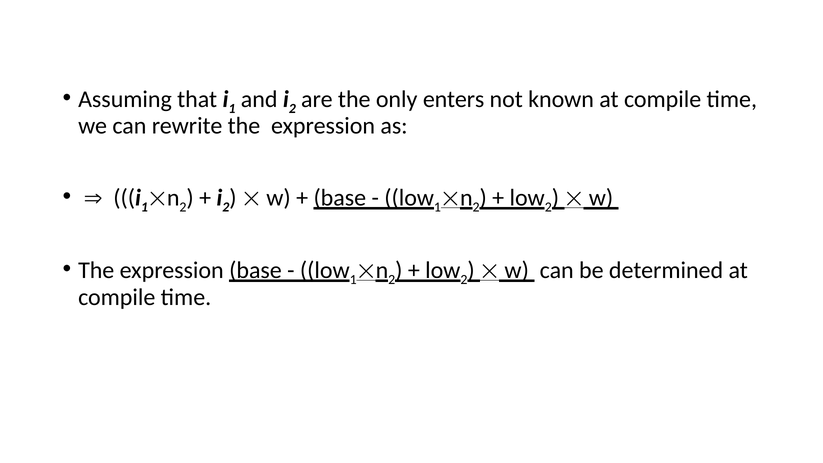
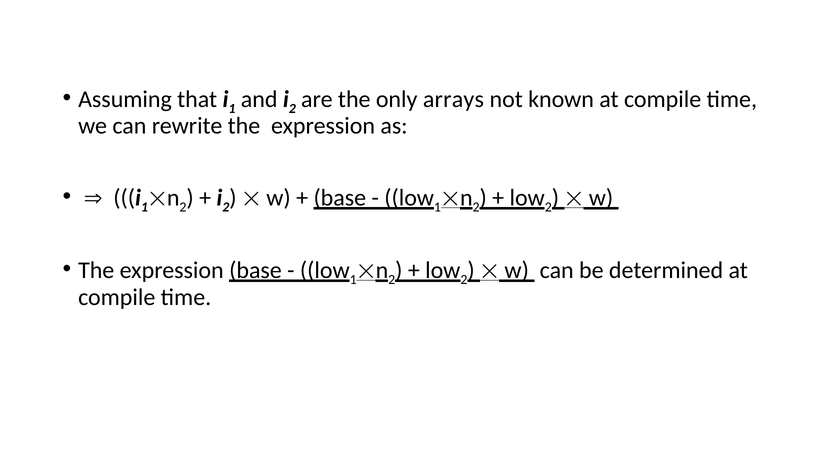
enters: enters -> arrays
